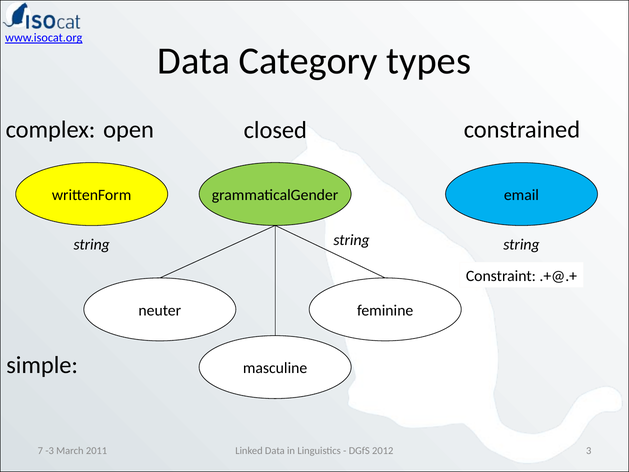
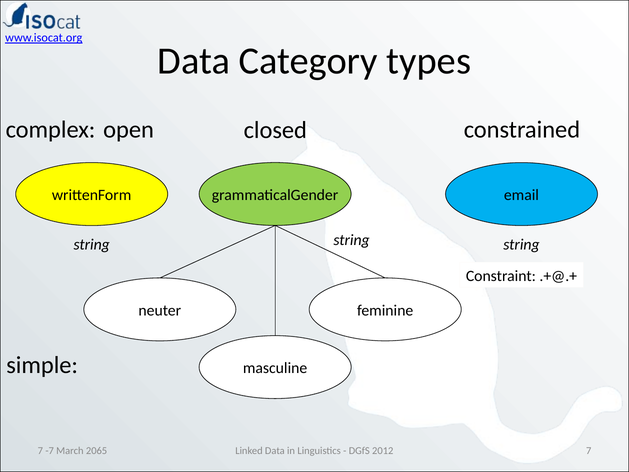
2012 3: 3 -> 7
-3: -3 -> -7
2011: 2011 -> 2065
